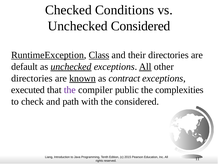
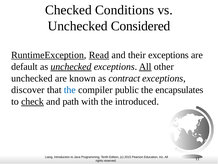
Class: Class -> Read
their directories: directories -> exceptions
directories at (32, 78): directories -> unchecked
known underline: present -> none
executed: executed -> discover
the at (70, 90) colour: purple -> blue
complexities: complexities -> encapsulates
check underline: none -> present
the considered: considered -> introduced
